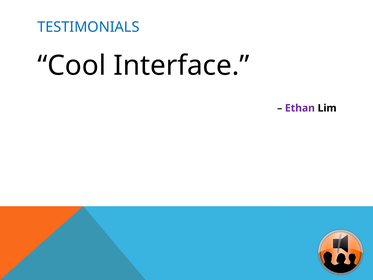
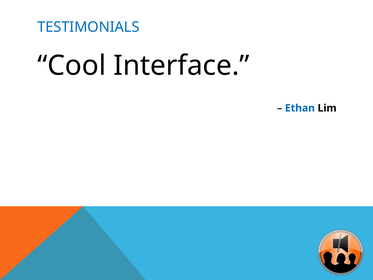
Ethan colour: purple -> blue
